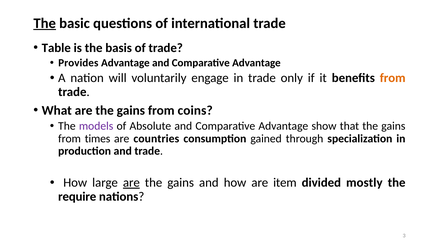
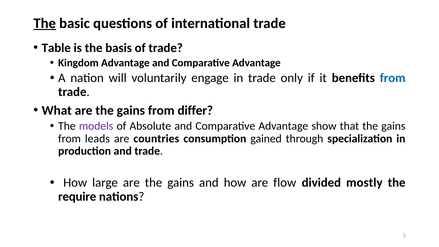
Provides: Provides -> Kingdom
from at (393, 78) colour: orange -> blue
coins: coins -> differ
times: times -> leads
are at (131, 183) underline: present -> none
item: item -> flow
